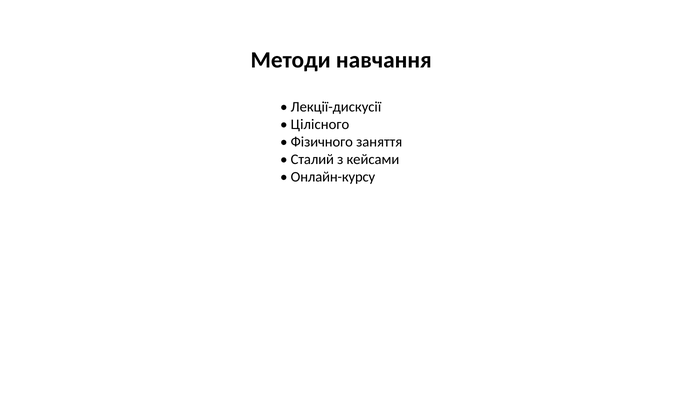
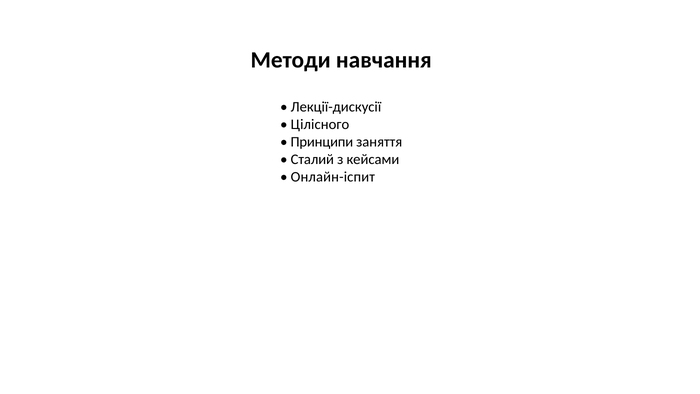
Фізичного: Фізичного -> Принципи
Онлайн-курсу: Онлайн-курсу -> Онлайн-іспит
